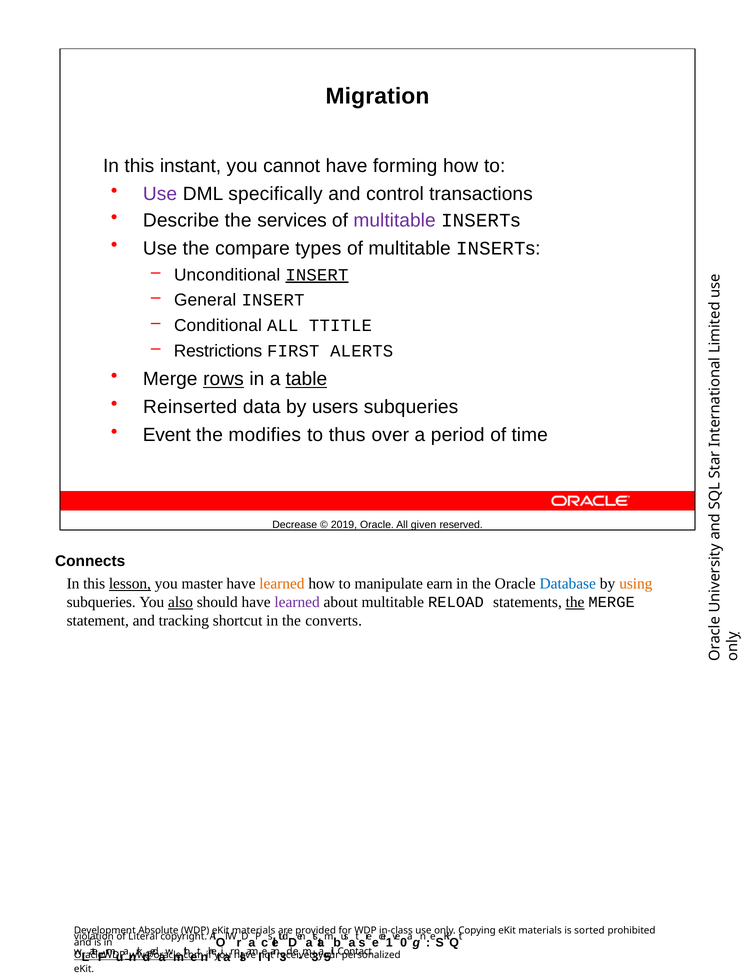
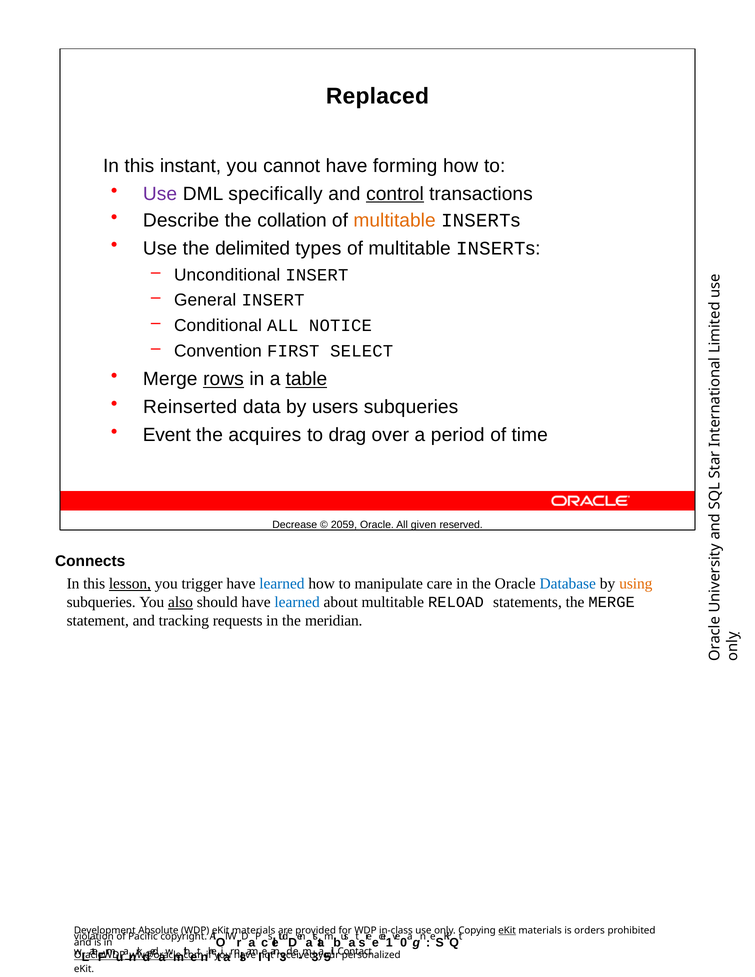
Migration: Migration -> Replaced
control underline: none -> present
services: services -> collation
multitable at (395, 220) colour: purple -> orange
compare: compare -> delimited
INSERT at (317, 275) underline: present -> none
TTITLE: TTITLE -> NOTICE
Restrictions: Restrictions -> Convention
ALERTS: ALERTS -> SELECT
modifies: modifies -> acquires
thus: thus -> drag
2019: 2019 -> 2059
master: master -> trigger
learned at (282, 584) colour: orange -> blue
earn: earn -> care
learned at (297, 602) colour: purple -> blue
the at (575, 602) underline: present -> none
shortcut: shortcut -> requests
converts: converts -> meridian
eKit at (507, 931) underline: none -> present
sorted: sorted -> orders
Literal: Literal -> Pacific
